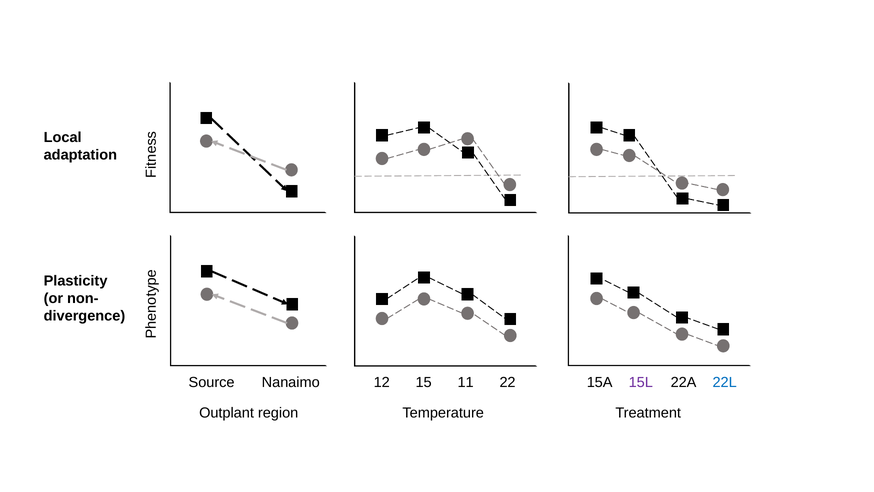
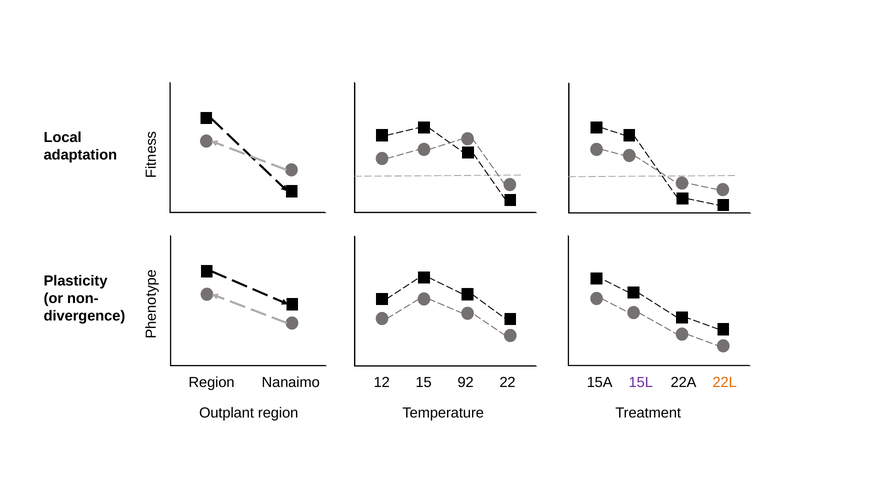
Source at (212, 382): Source -> Region
11: 11 -> 92
22L colour: blue -> orange
